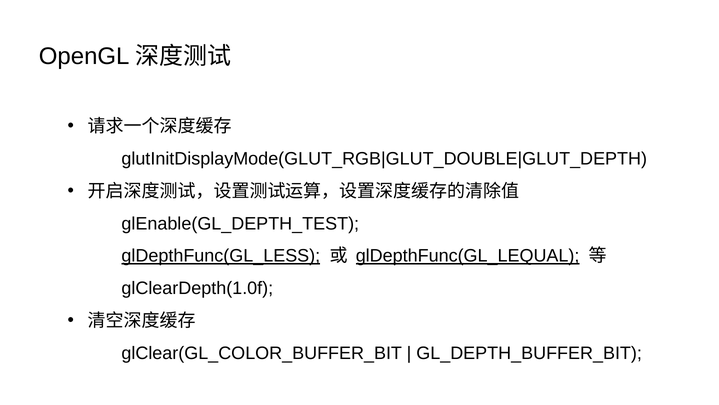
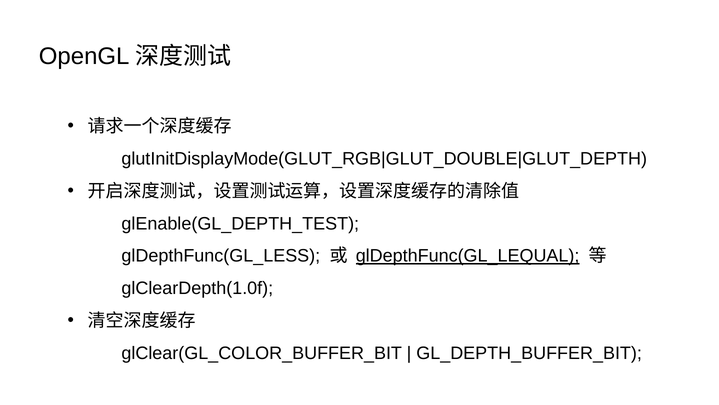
glDepthFunc(GL_LESS underline: present -> none
